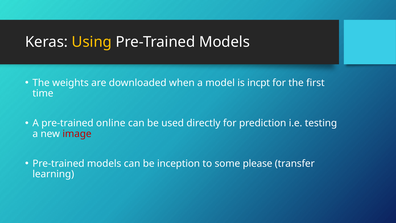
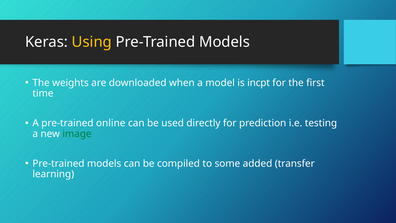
image colour: red -> green
inception: inception -> compiled
please: please -> added
